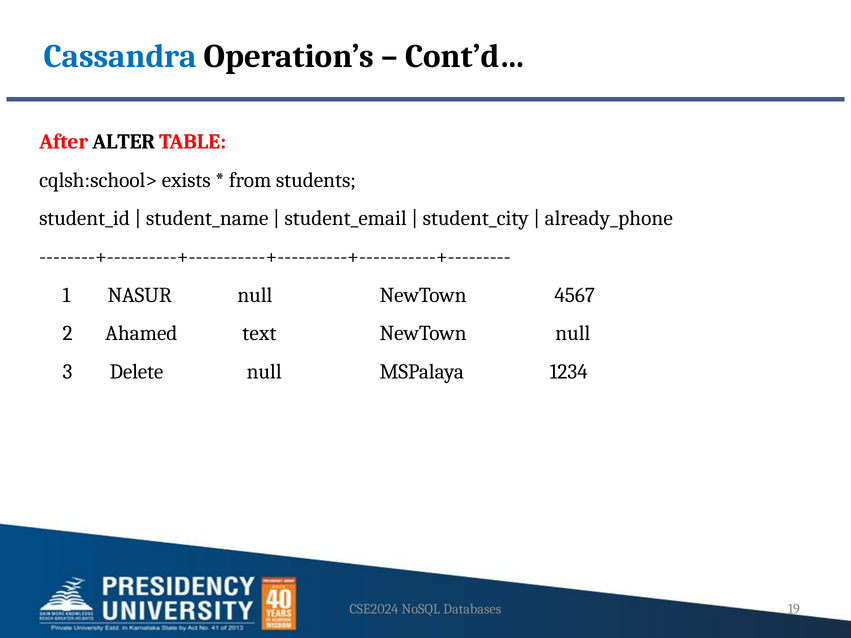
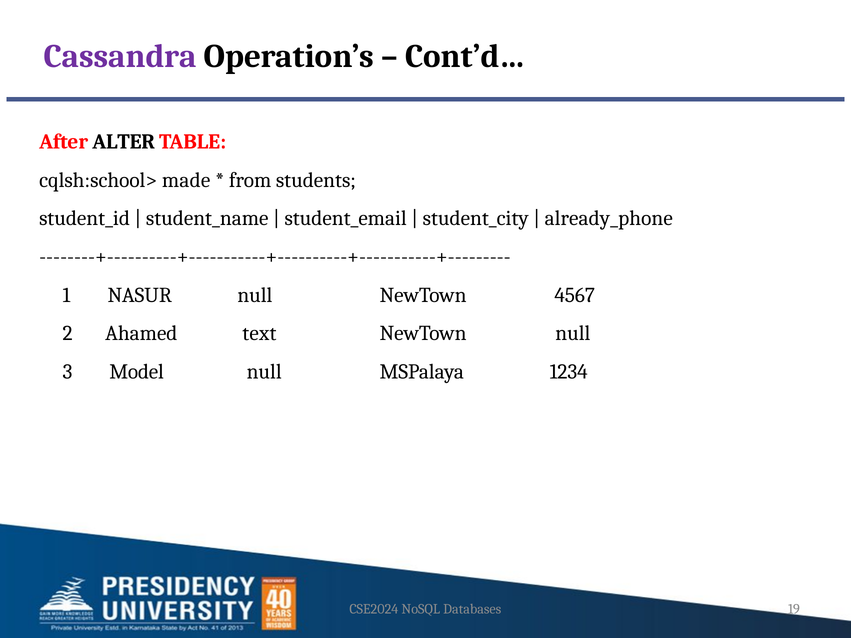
Cassandra colour: blue -> purple
exists: exists -> made
Delete: Delete -> Model
